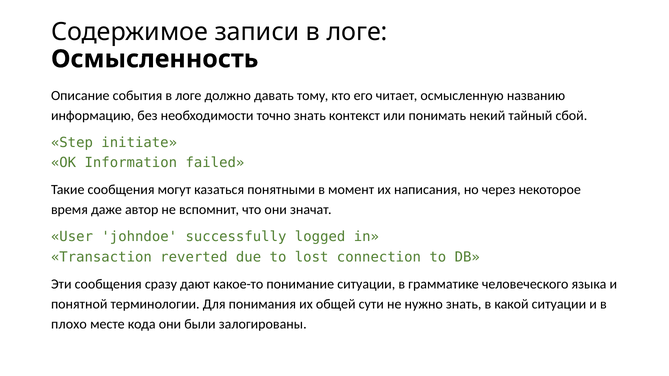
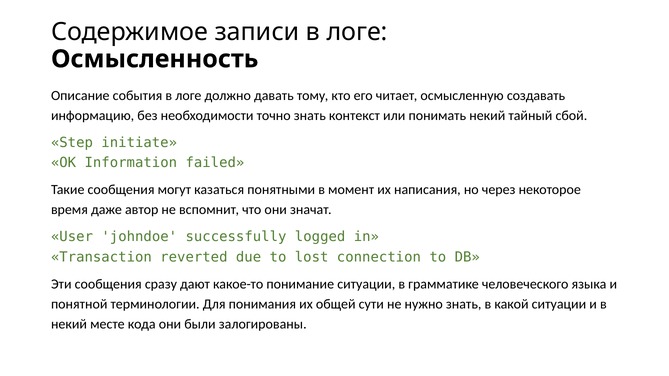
названию: названию -> создавать
плохо at (69, 324): плохо -> некий
